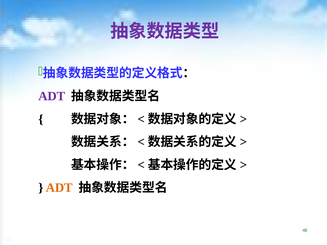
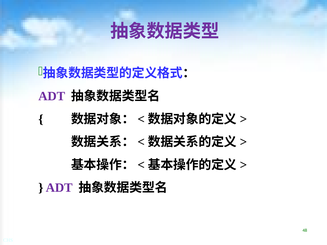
ADT at (59, 188) colour: orange -> purple
